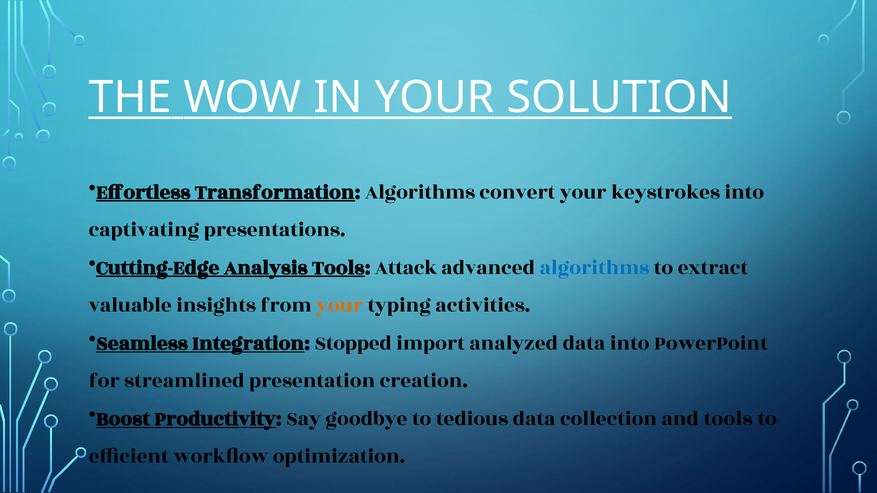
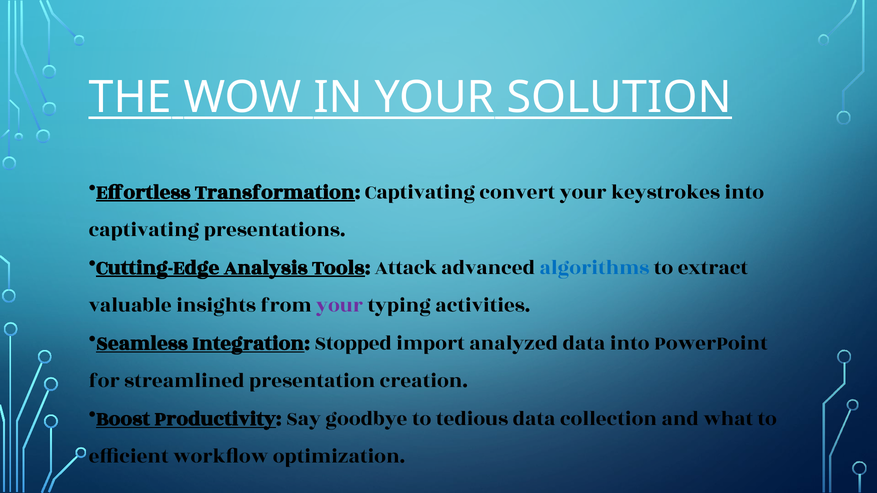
Transformation Algorithms: Algorithms -> Captivating
your at (340, 305) colour: orange -> purple
and tools: tools -> what
